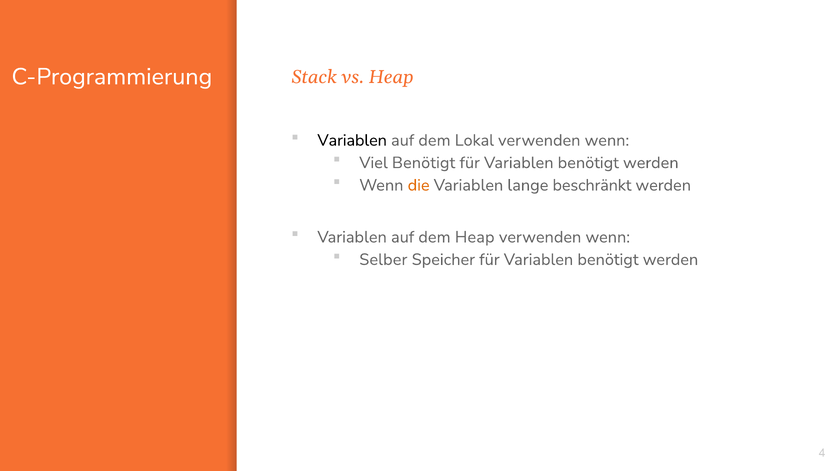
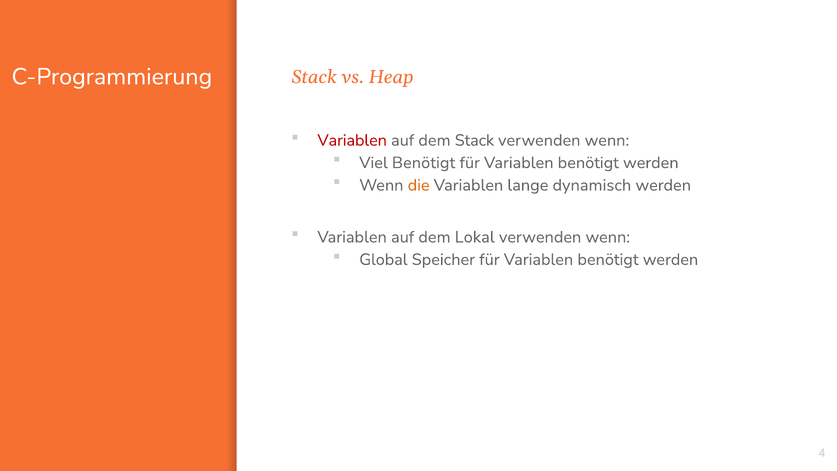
Variablen at (352, 140) colour: black -> red
dem Lokal: Lokal -> Stack
beschränkt: beschränkt -> dynamisch
dem Heap: Heap -> Lokal
Selber: Selber -> Global
